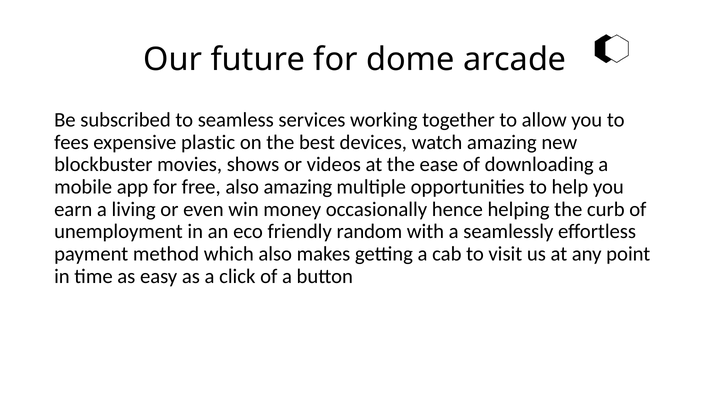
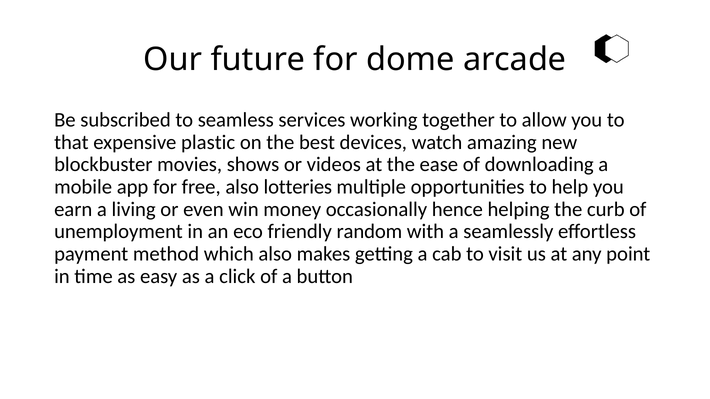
fees: fees -> that
also amazing: amazing -> lotteries
